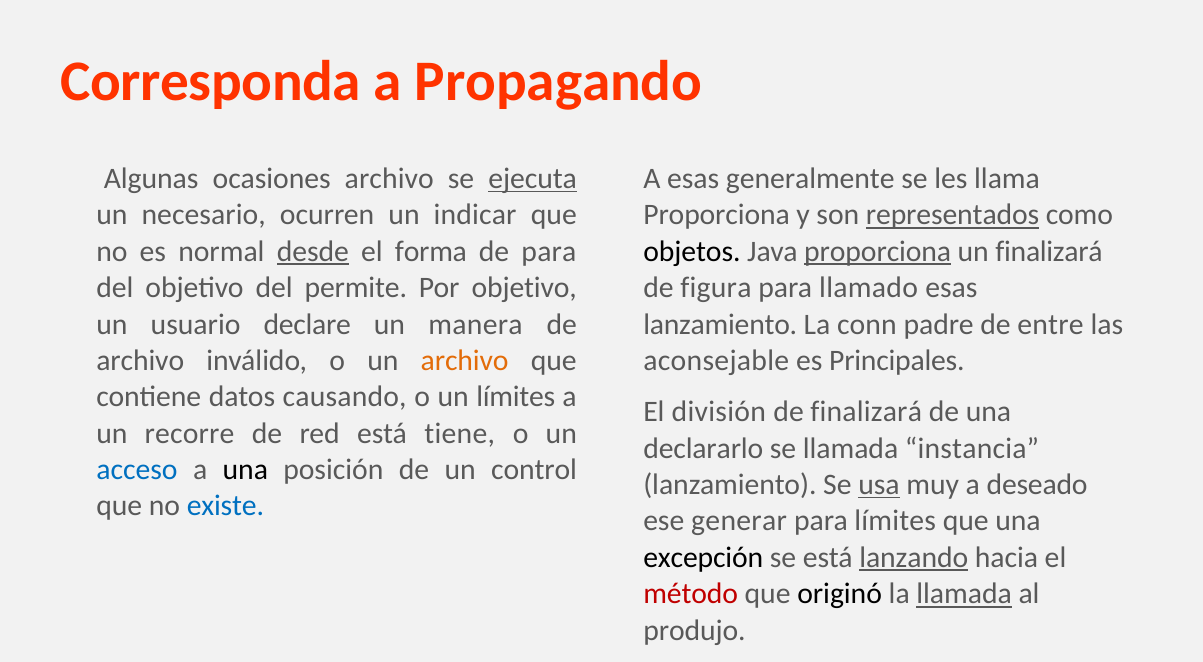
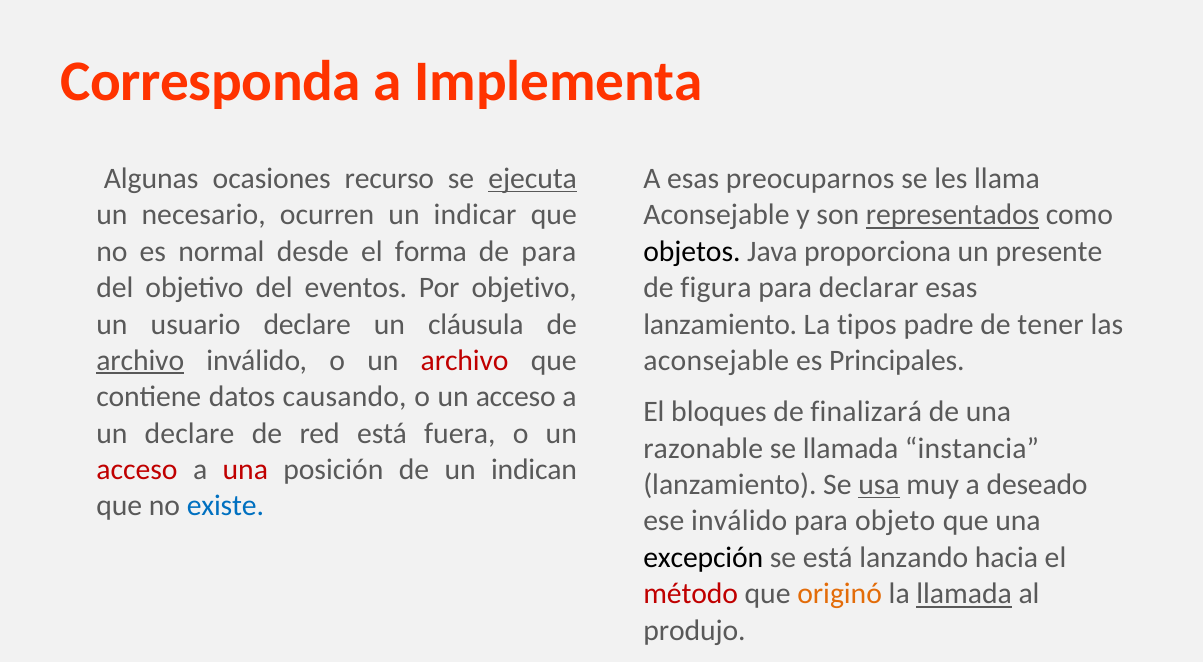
Propagando: Propagando -> Implementa
ocasiones archivo: archivo -> recurso
generalmente: generalmente -> preocuparnos
Proporciona at (717, 215): Proporciona -> Aconsejable
desde underline: present -> none
proporciona at (878, 251) underline: present -> none
un finalizará: finalizará -> presente
permite: permite -> eventos
llamado: llamado -> declarar
manera: manera -> cláusula
conn: conn -> tipos
entre: entre -> tener
archivo at (140, 360) underline: none -> present
archivo at (465, 360) colour: orange -> red
límites at (516, 397): límites -> acceso
división: división -> bloques
un recorre: recorre -> declare
tiene: tiene -> fuera
declararlo: declararlo -> razonable
acceso at (137, 470) colour: blue -> red
una at (245, 470) colour: black -> red
control: control -> indican
ese generar: generar -> inválido
para límites: límites -> objeto
lanzando underline: present -> none
originó colour: black -> orange
